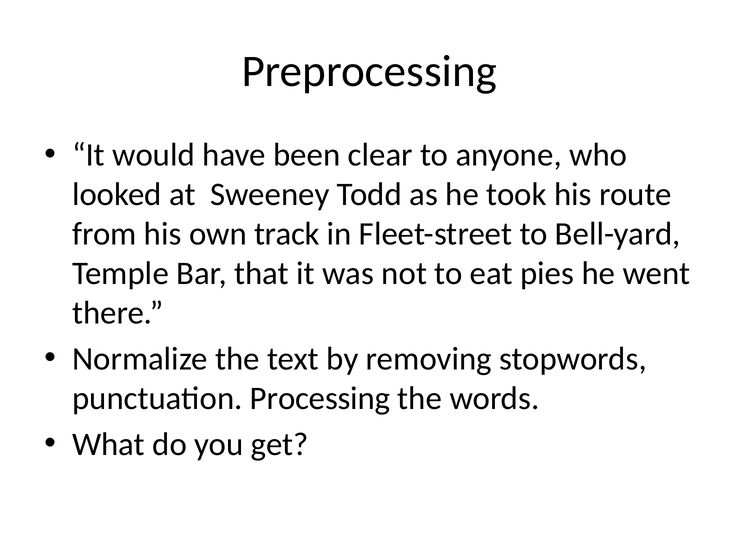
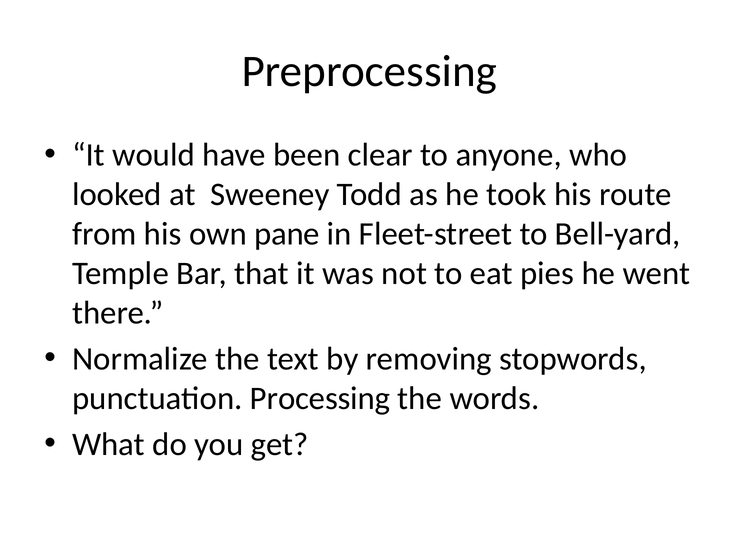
track: track -> pane
